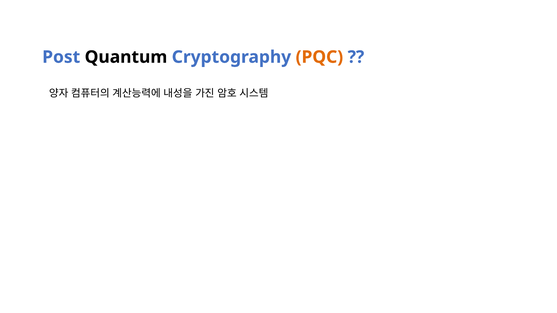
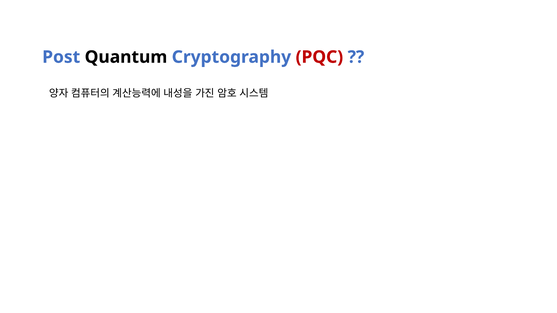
PQC colour: orange -> red
